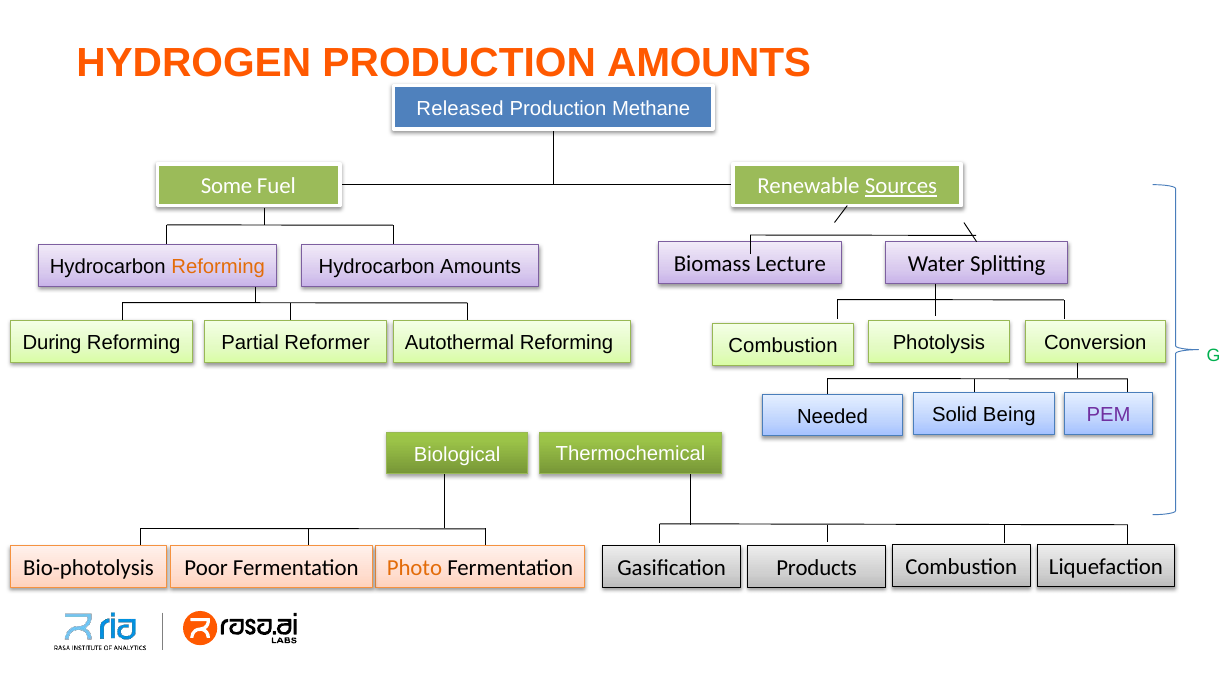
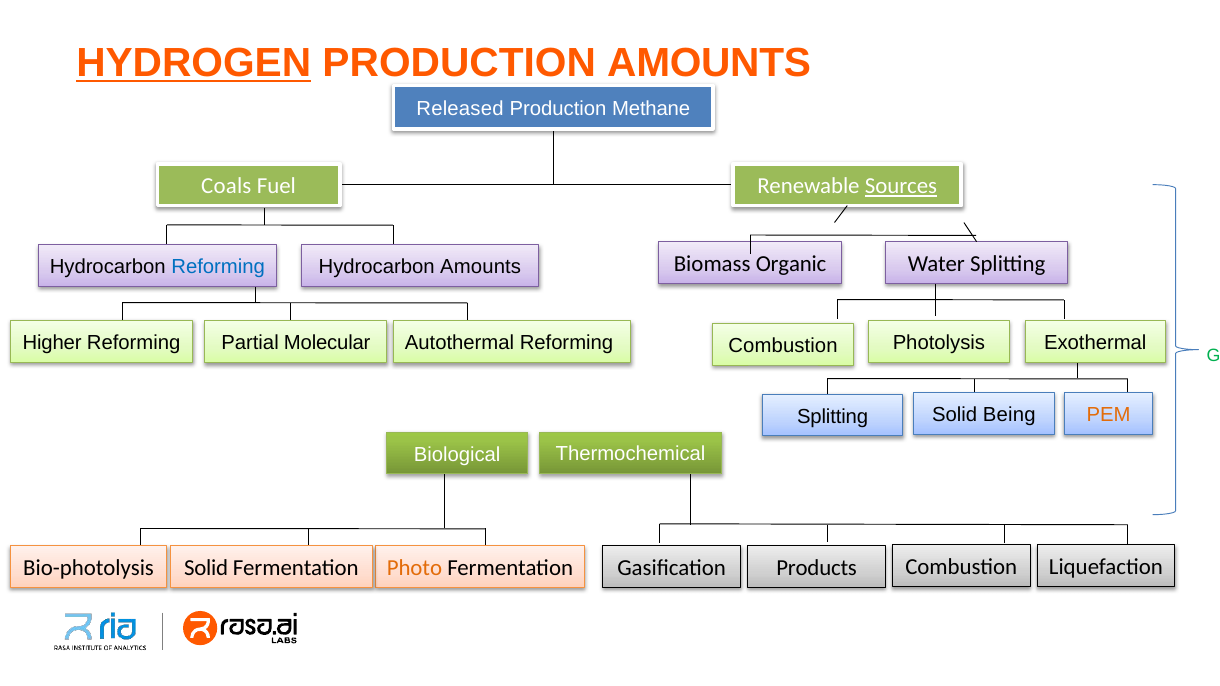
HYDROGEN underline: none -> present
Some: Some -> Coals
Reforming at (218, 267) colour: orange -> blue
Lecture: Lecture -> Organic
During: During -> Higher
Reformer: Reformer -> Molecular
Conversion: Conversion -> Exothermal
PEM colour: purple -> orange
Needed at (833, 417): Needed -> Splitting
Poor at (206, 568): Poor -> Solid
